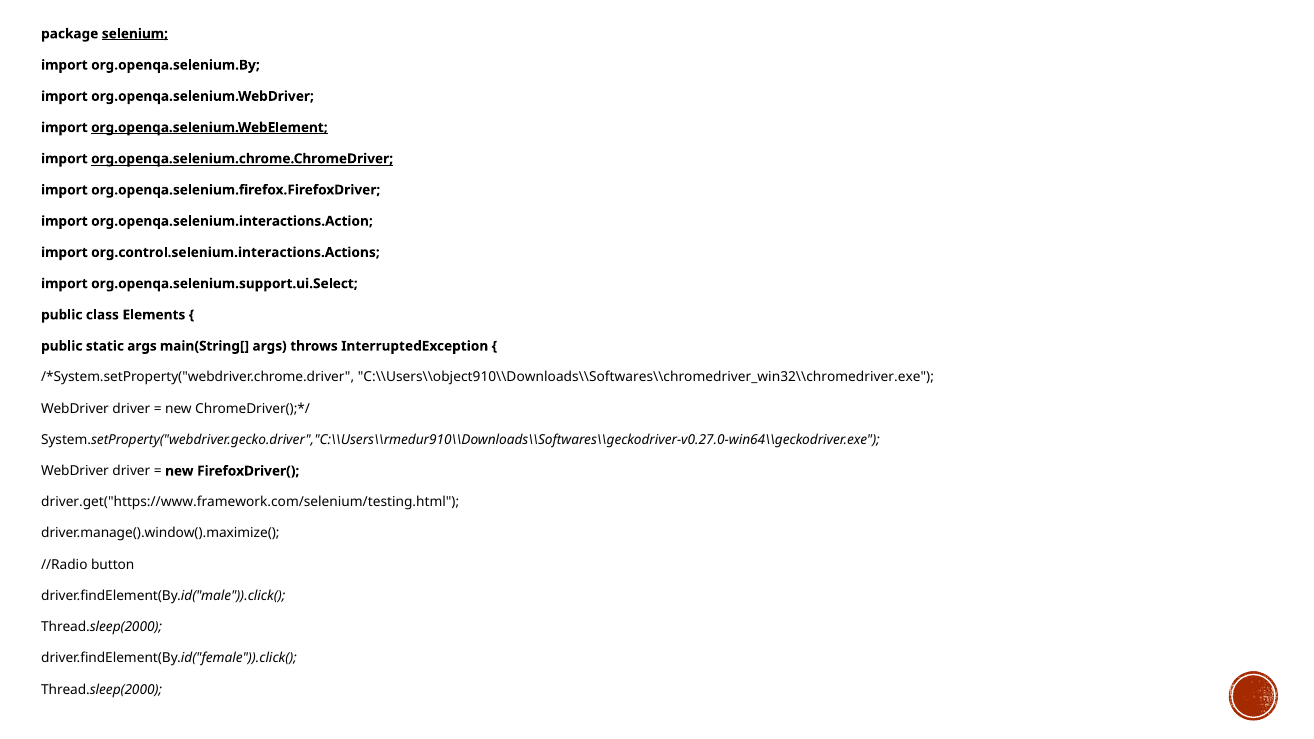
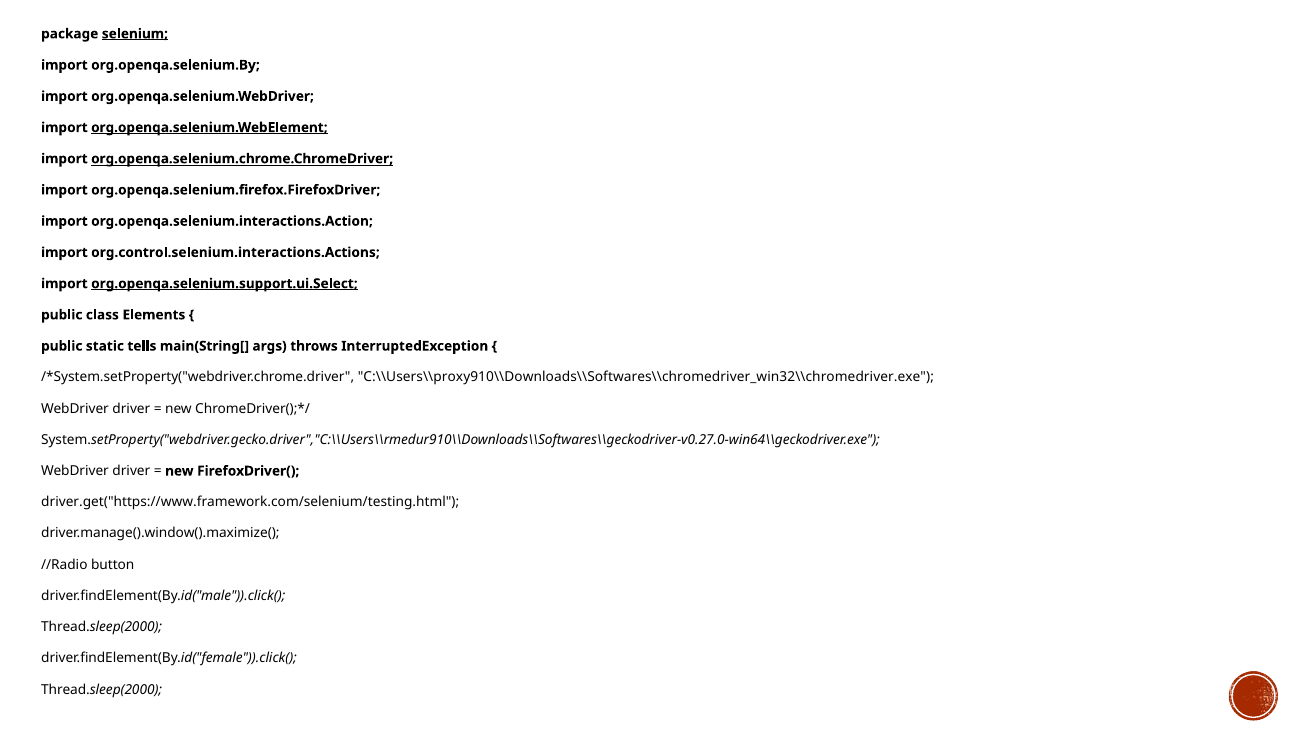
org.openqa.selenium.support.ui.Select underline: none -> present
static args: args -> tells
C:\\Users\\object910\\Downloads\\Softwares\\chromedriver_win32\\chromedriver.exe: C:\\Users\\object910\\Downloads\\Softwares\\chromedriver_win32\\chromedriver.exe -> C:\\Users\\proxy910\\Downloads\\Softwares\\chromedriver_win32\\chromedriver.exe
